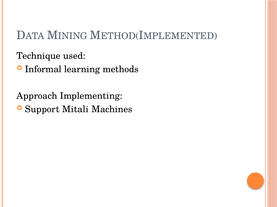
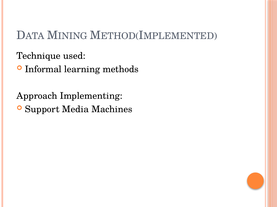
Mitali: Mitali -> Media
